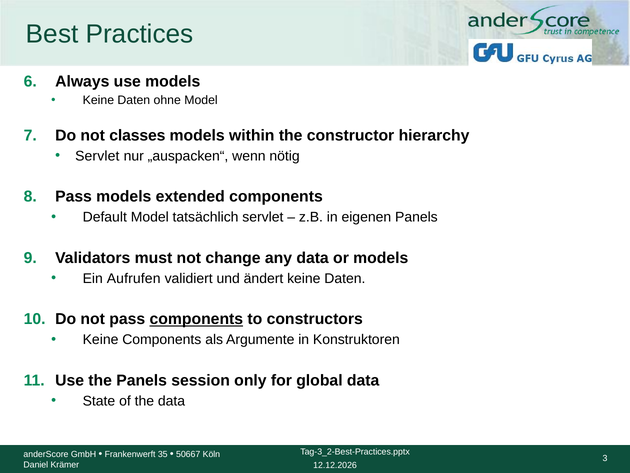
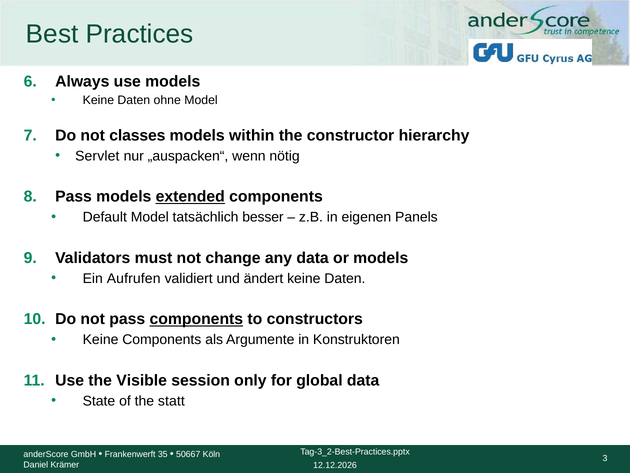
extended underline: none -> present
tatsächlich servlet: servlet -> besser
the Panels: Panels -> Visible
the data: data -> statt
